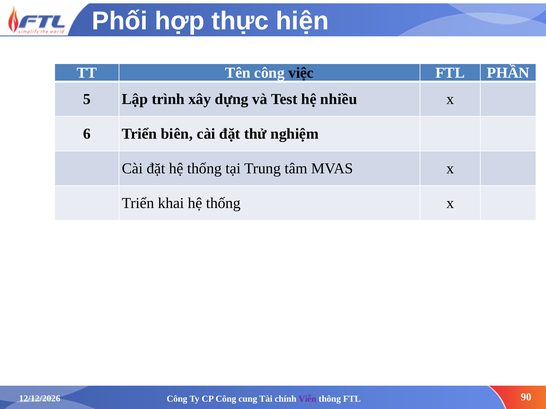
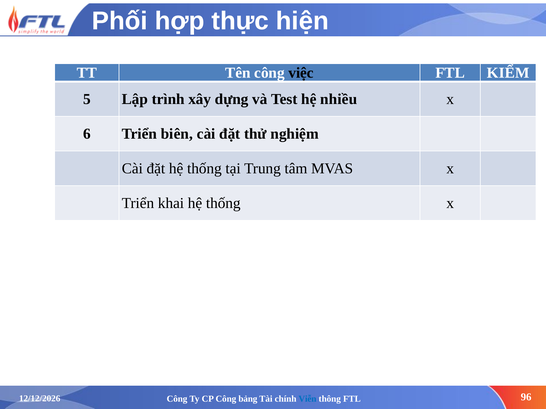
PHẦN: PHẦN -> KIỂM
90: 90 -> 96
cung: cung -> bảng
Viễn colour: purple -> blue
